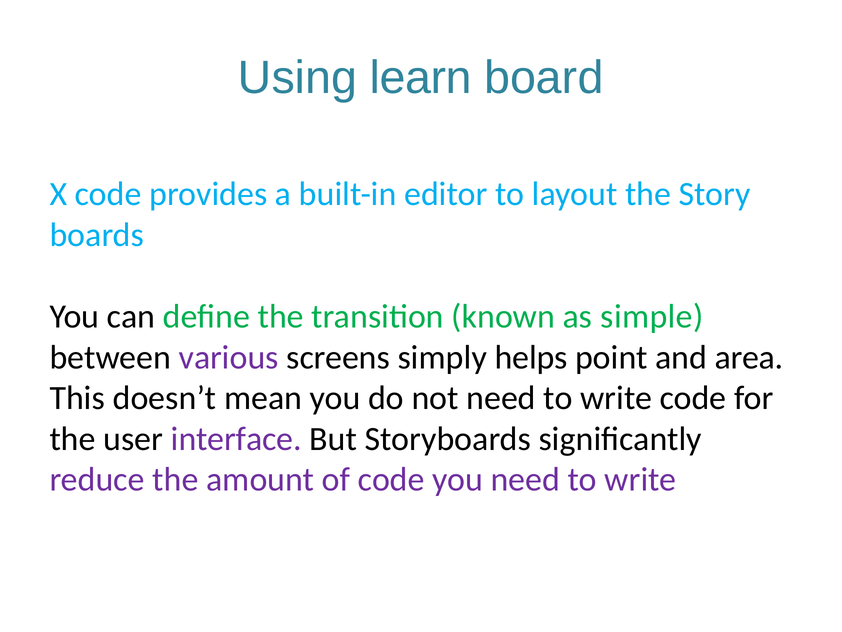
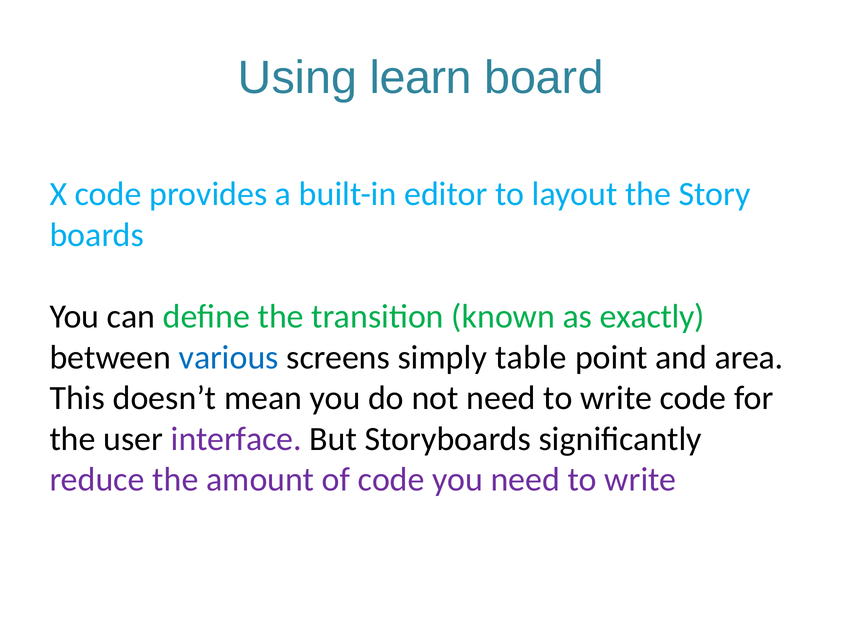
simple: simple -> exactly
various colour: purple -> blue
helps: helps -> table
